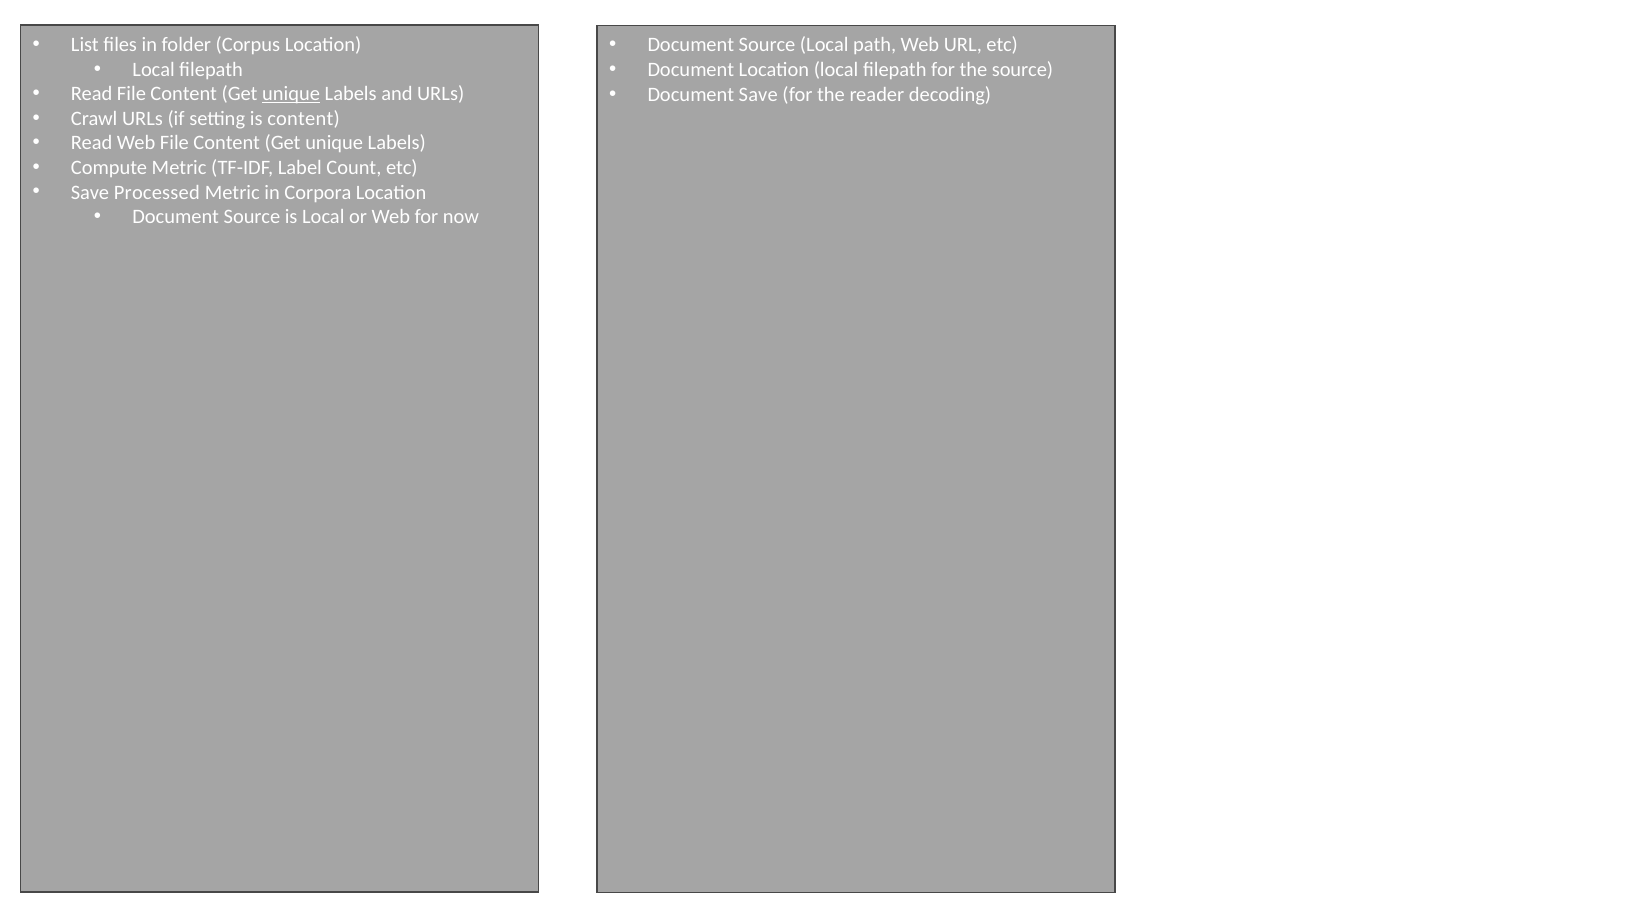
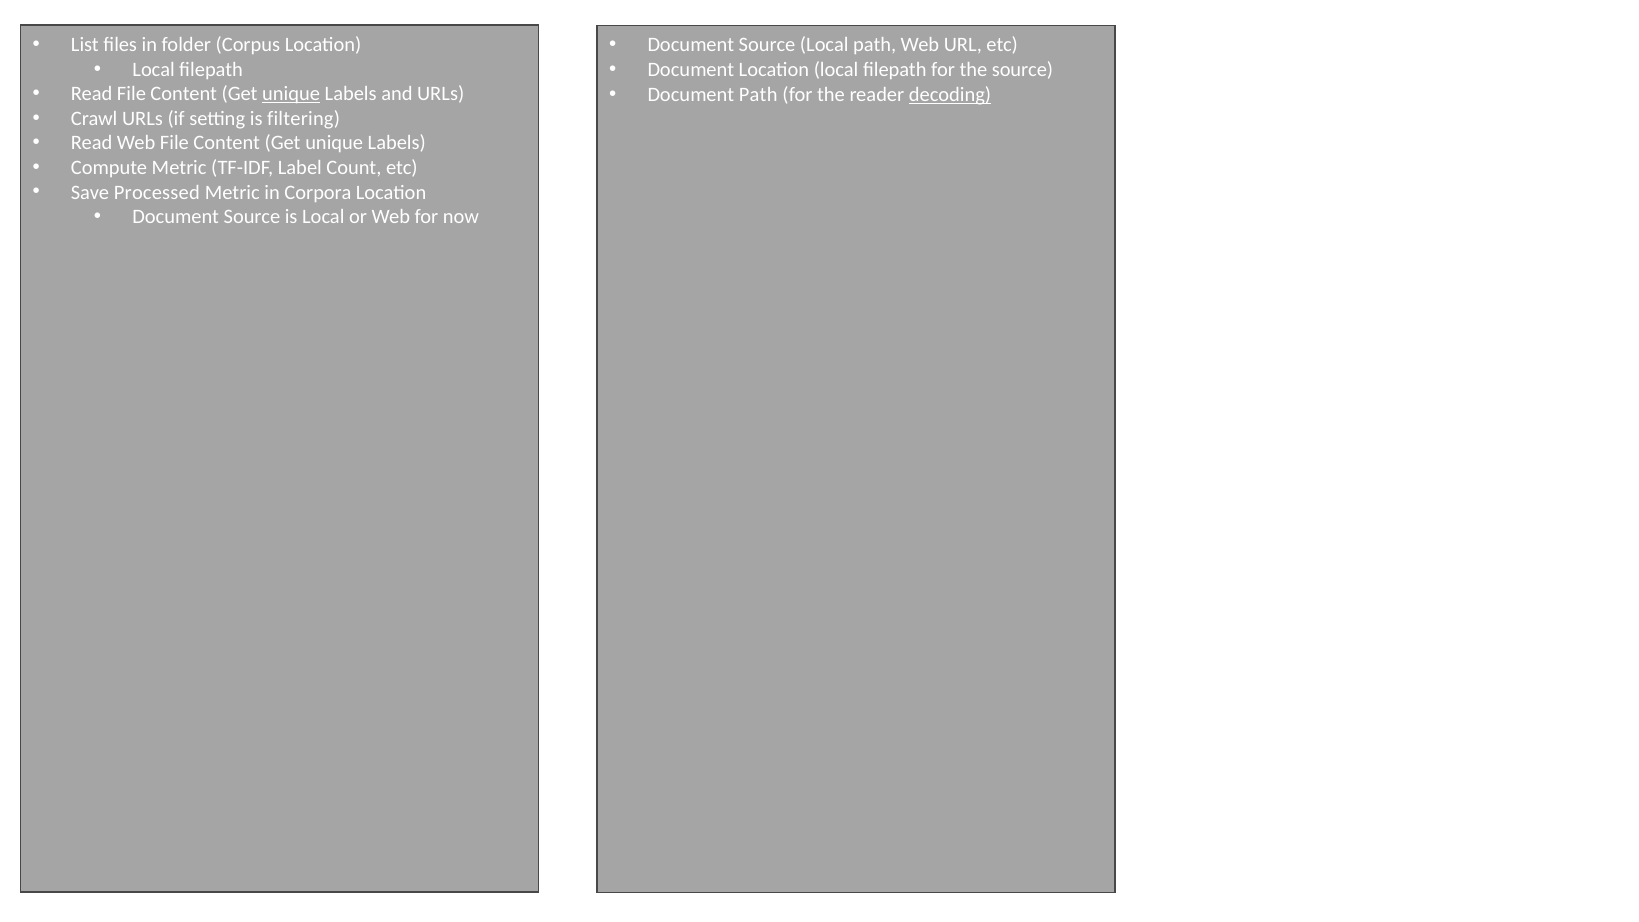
Document Save: Save -> Path
decoding underline: none -> present
is content: content -> filtering
